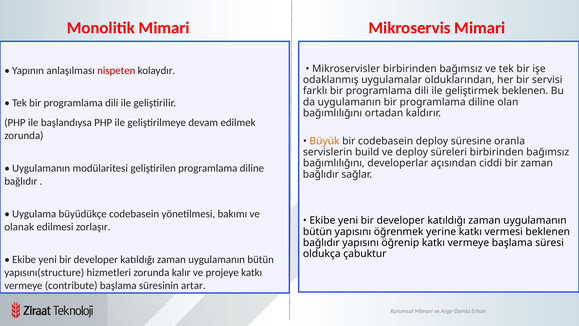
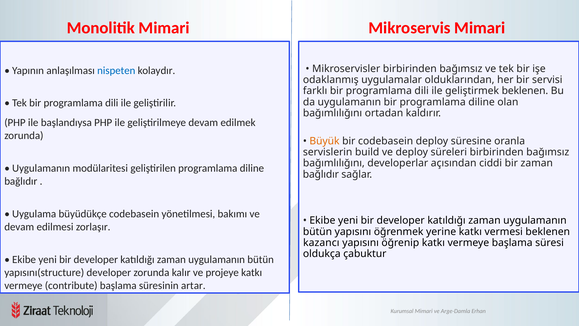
nispeten colour: red -> blue
olanak at (19, 227): olanak -> devam
bağlıdır at (321, 242): bağlıdır -> kazancı
yapısını(structure hizmetleri: hizmetleri -> developer
